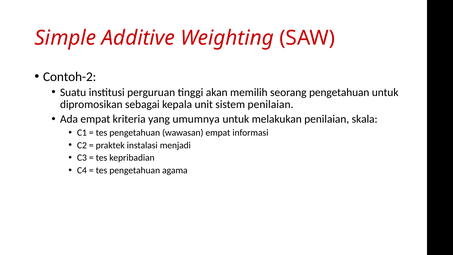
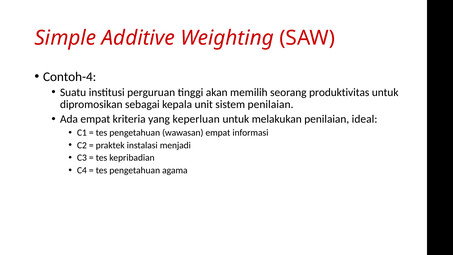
Contoh-2: Contoh-2 -> Contoh-4
seorang pengetahuan: pengetahuan -> produktivitas
umumnya: umumnya -> keperluan
skala: skala -> ideal
